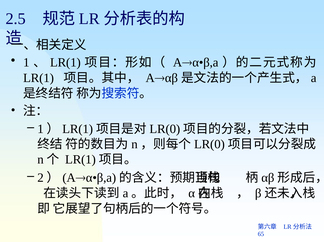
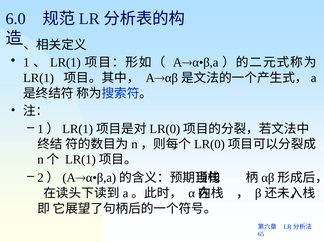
2.5: 2.5 -> 6.0
